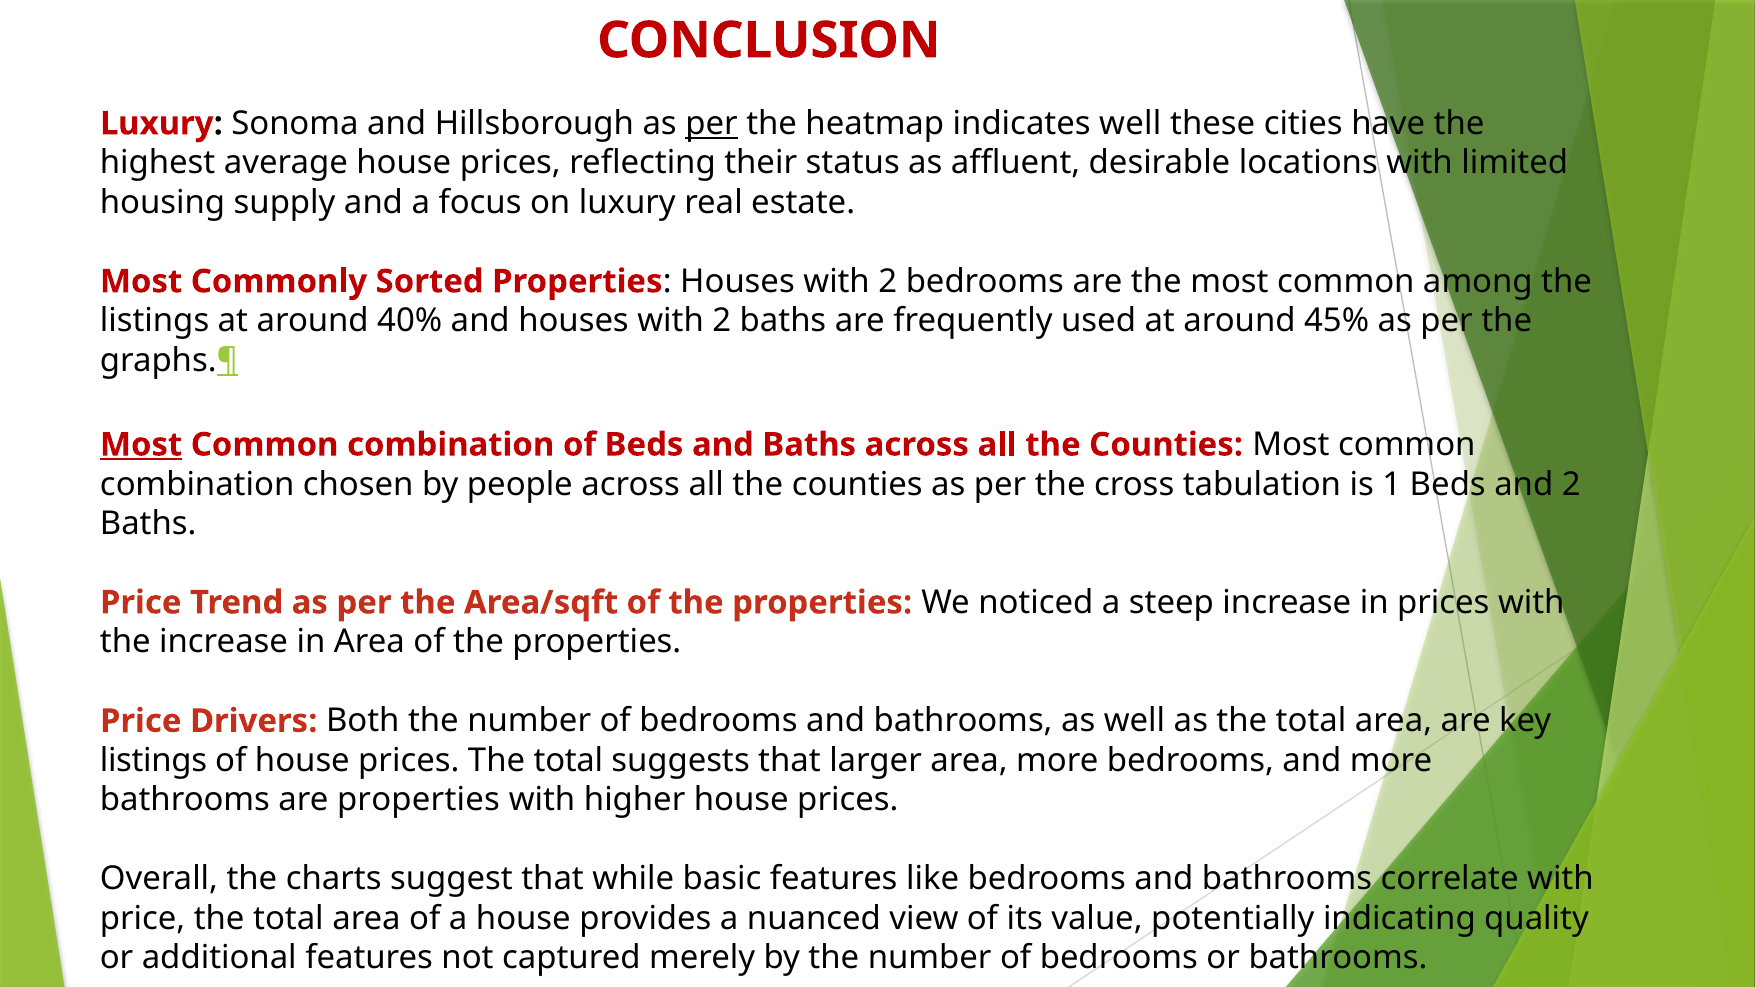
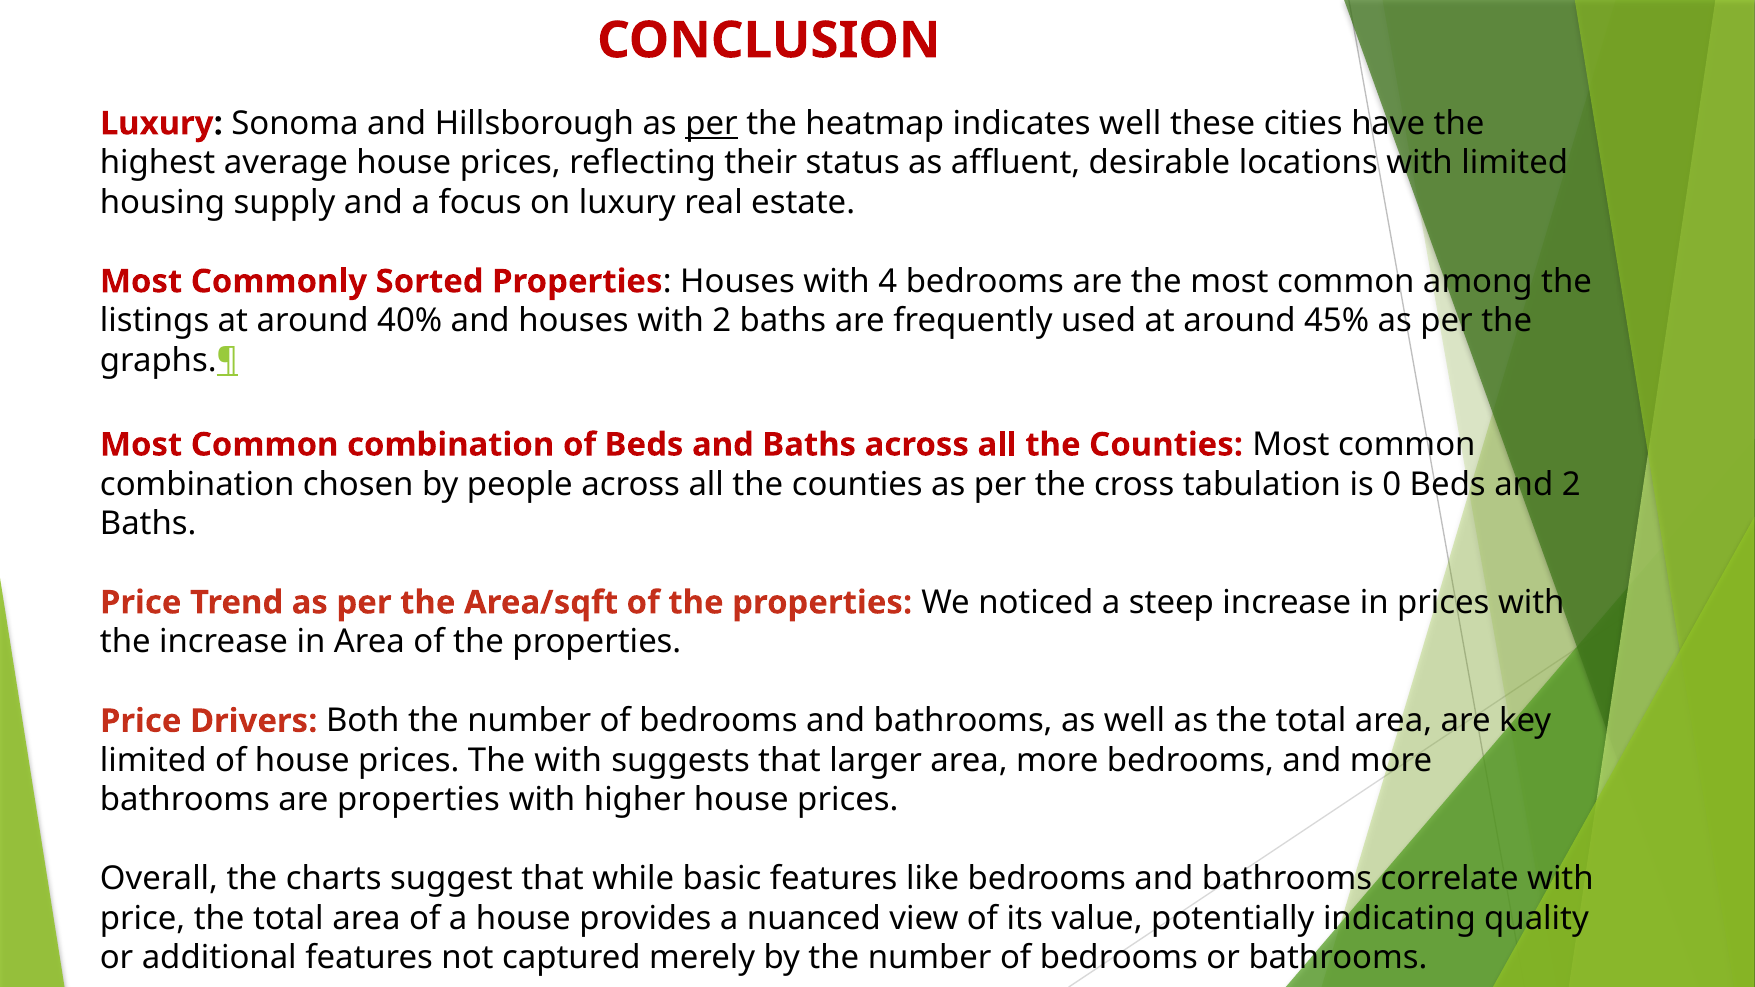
2 at (888, 282): 2 -> 4
Most at (141, 445) underline: present -> none
1: 1 -> 0
listings at (153, 761): listings -> limited
prices The total: total -> with
